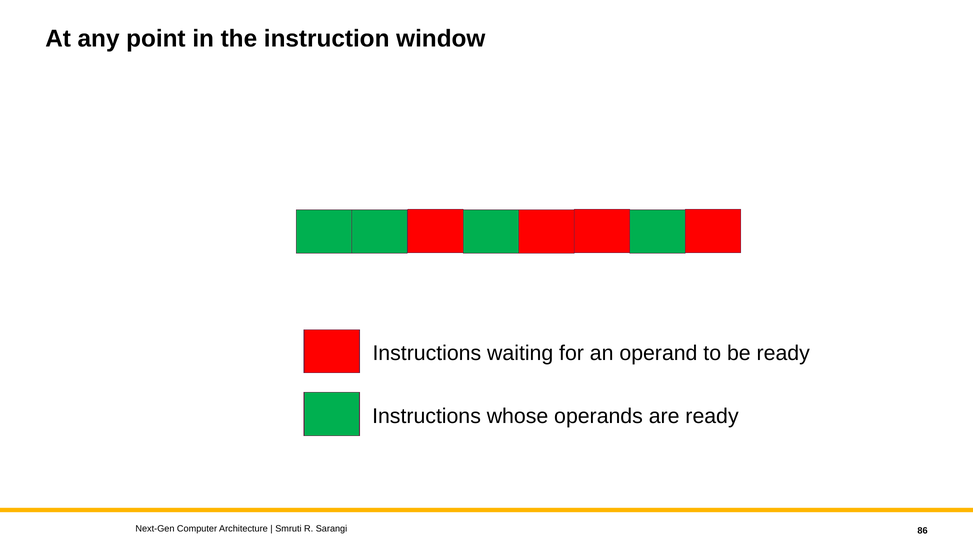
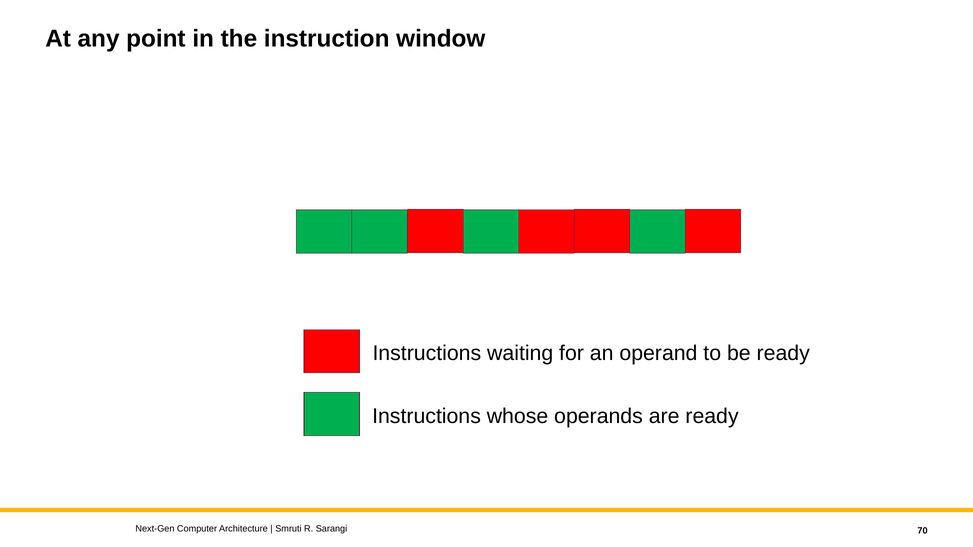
86: 86 -> 70
